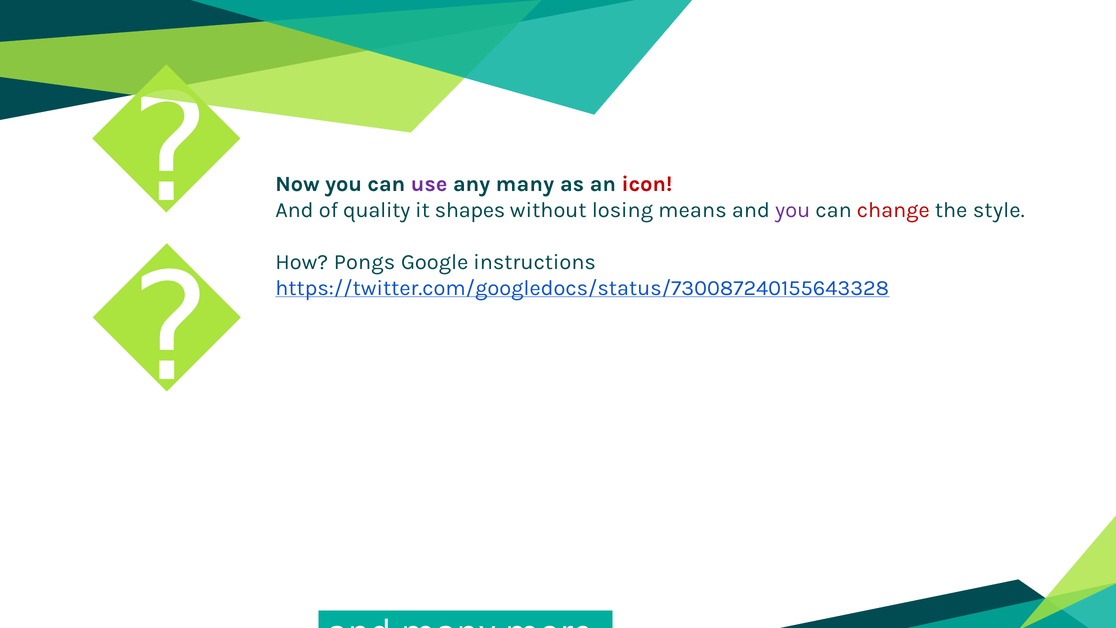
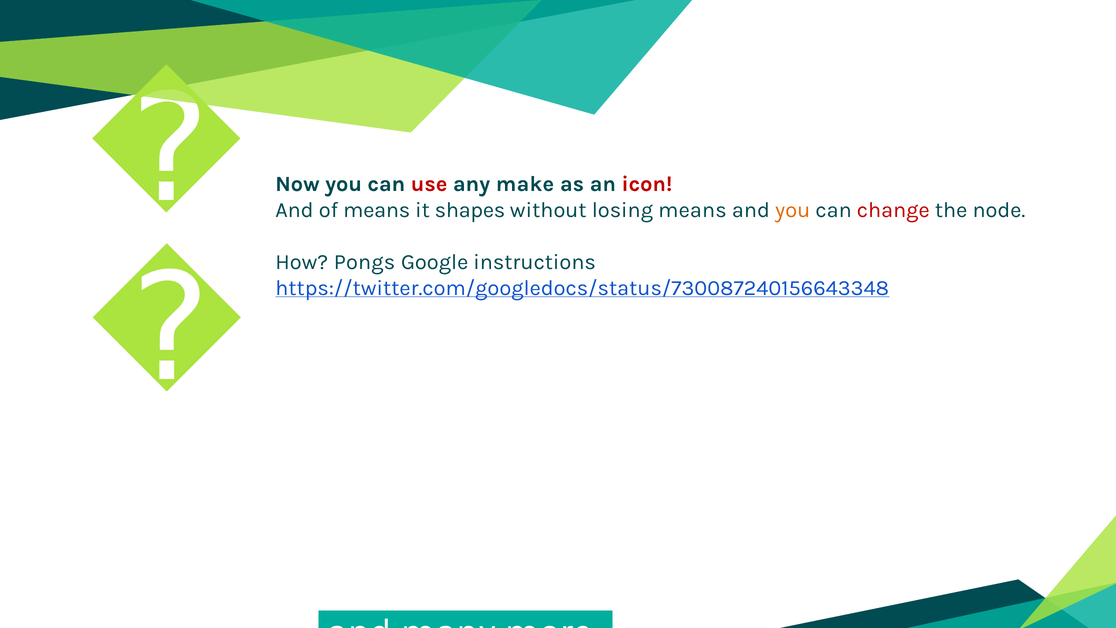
use colour: purple -> red
any many: many -> make
of quality: quality -> means
you at (793, 210) colour: purple -> orange
style: style -> node
https://twitter.com/googledocs/status/730087240155643328: https://twitter.com/googledocs/status/730087240155643328 -> https://twitter.com/googledocs/status/730087240156643348
